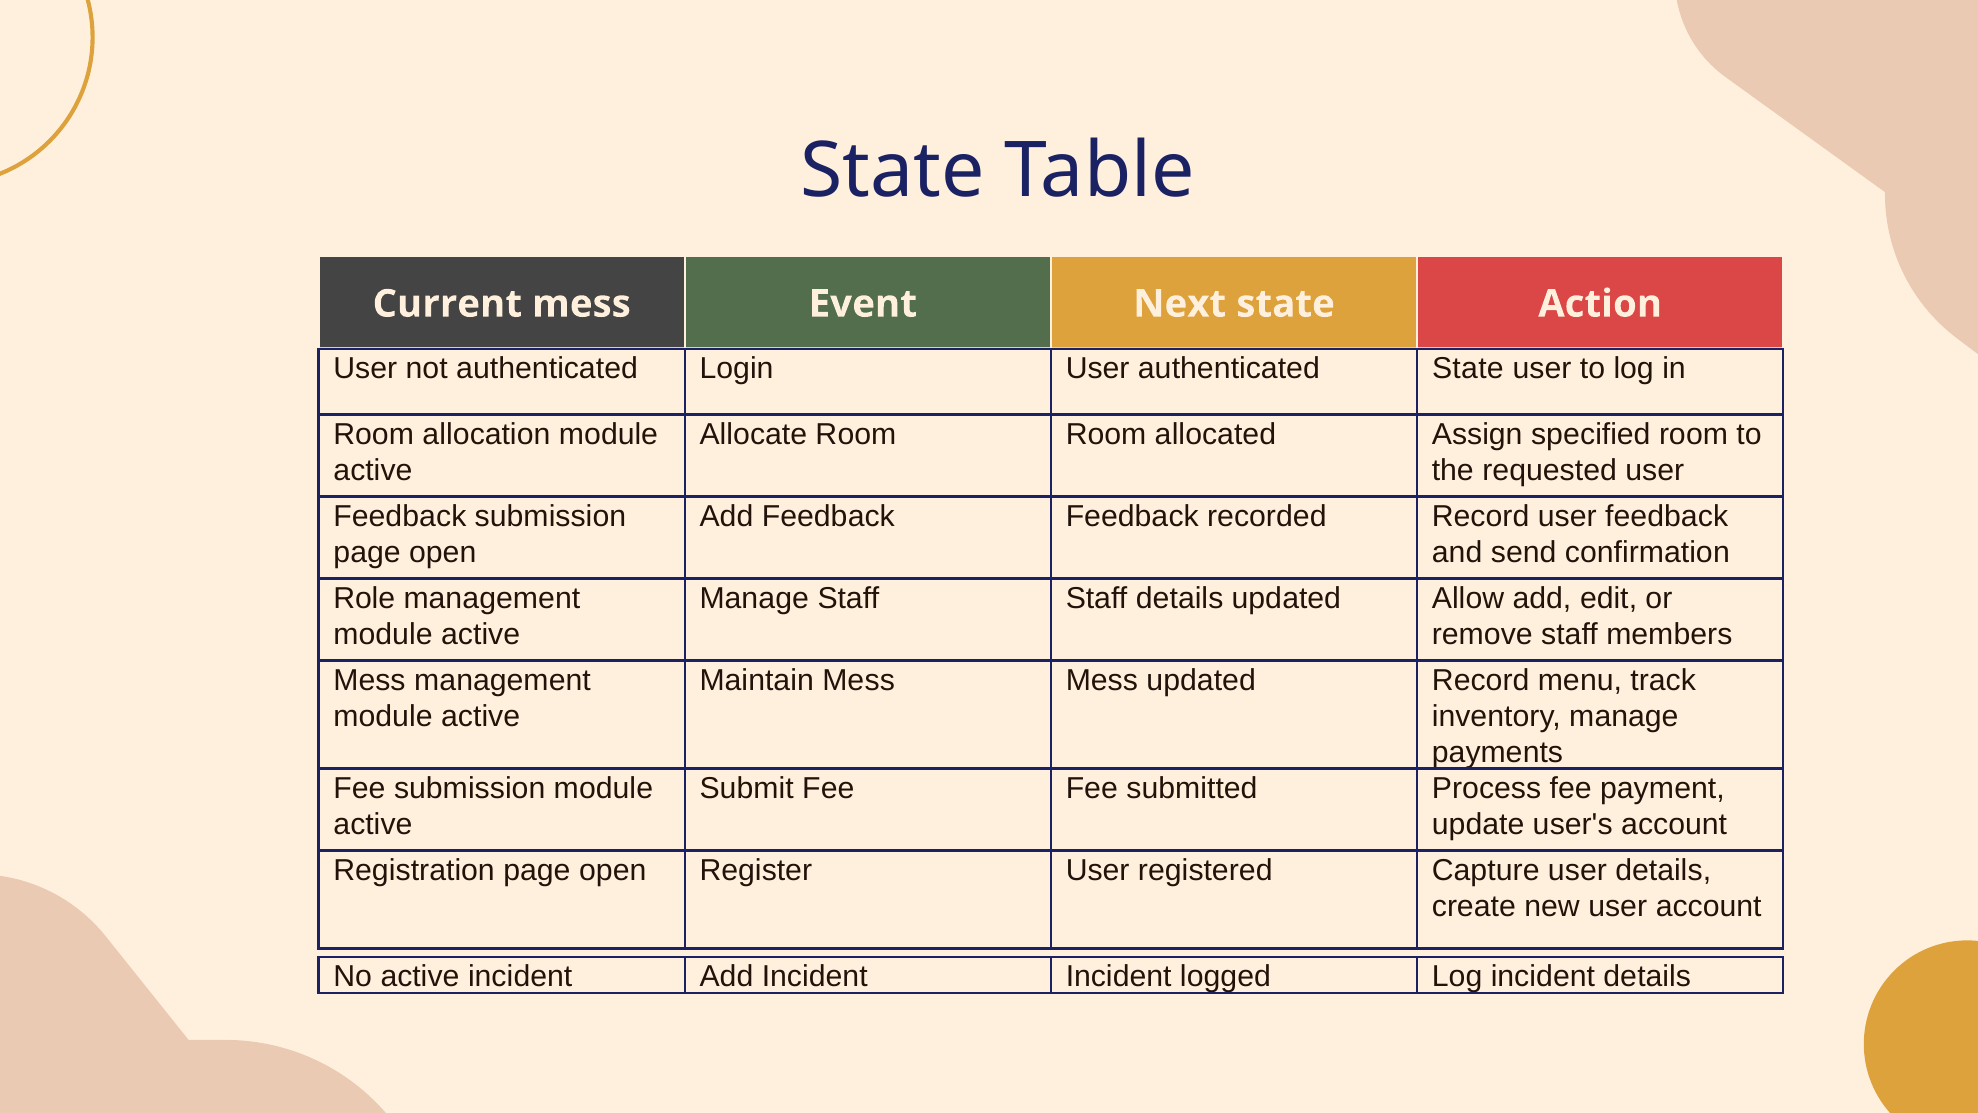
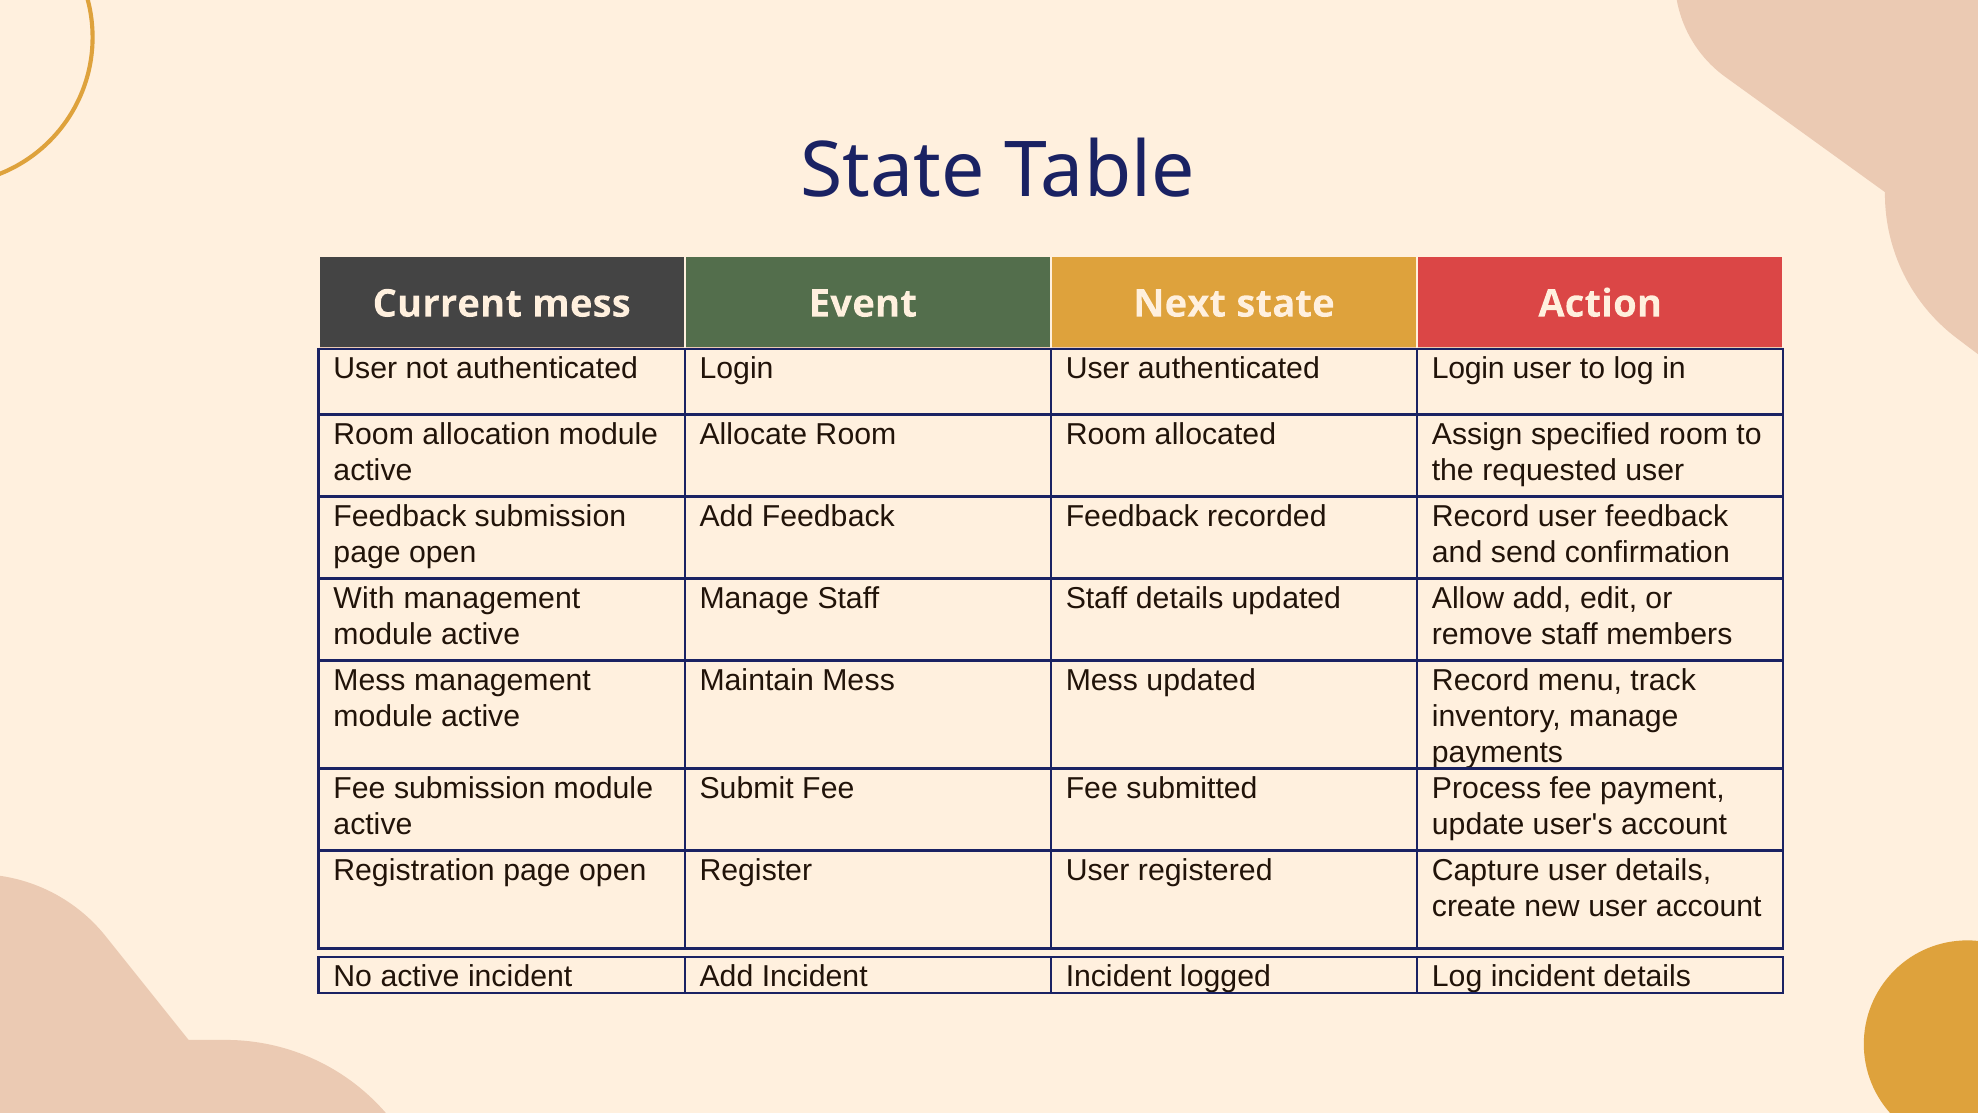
User authenticated State: State -> Login
Role: Role -> With
